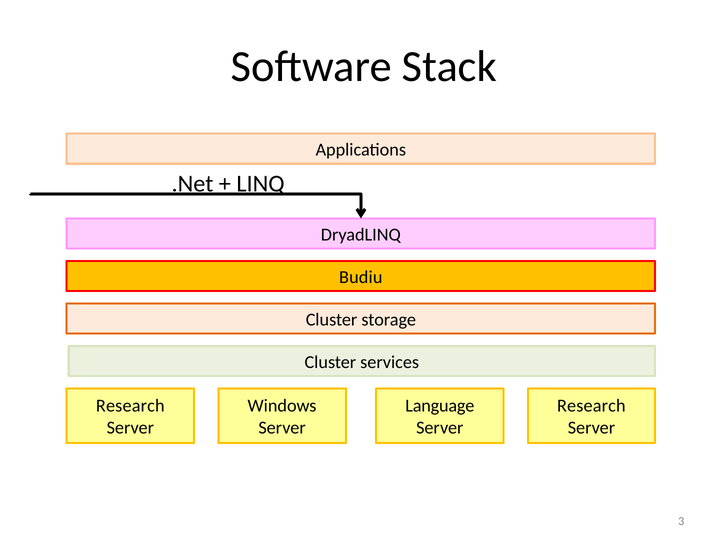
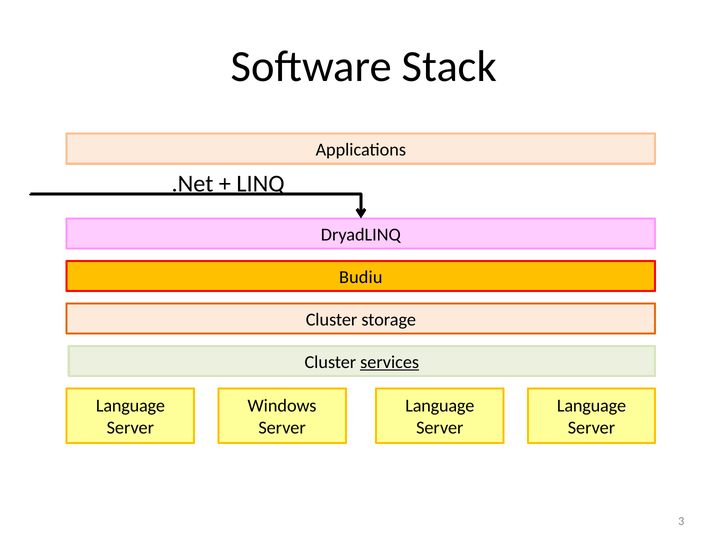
services underline: none -> present
Research at (130, 406): Research -> Language
Research at (591, 406): Research -> Language
